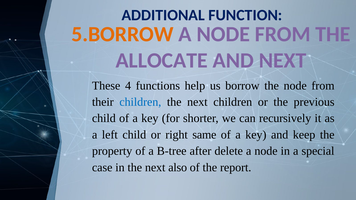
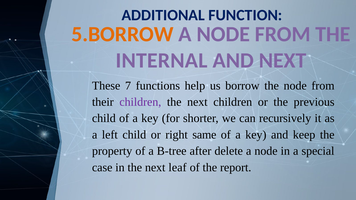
ALLOCATE: ALLOCATE -> INTERNAL
4: 4 -> 7
children at (140, 102) colour: blue -> purple
also: also -> leaf
